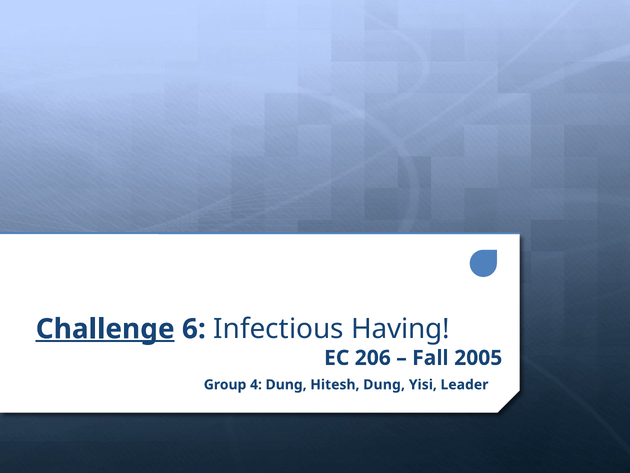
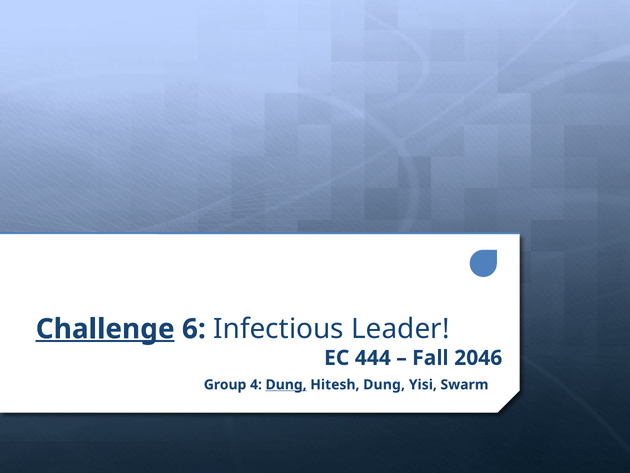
Having: Having -> Leader
206: 206 -> 444
2005: 2005 -> 2046
Dung at (286, 384) underline: none -> present
Leader: Leader -> Swarm
